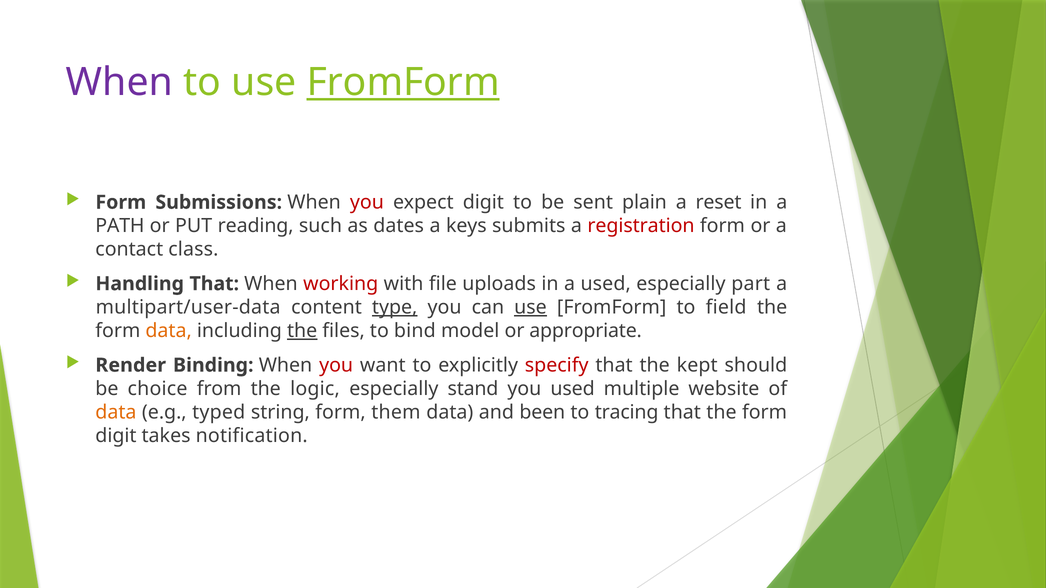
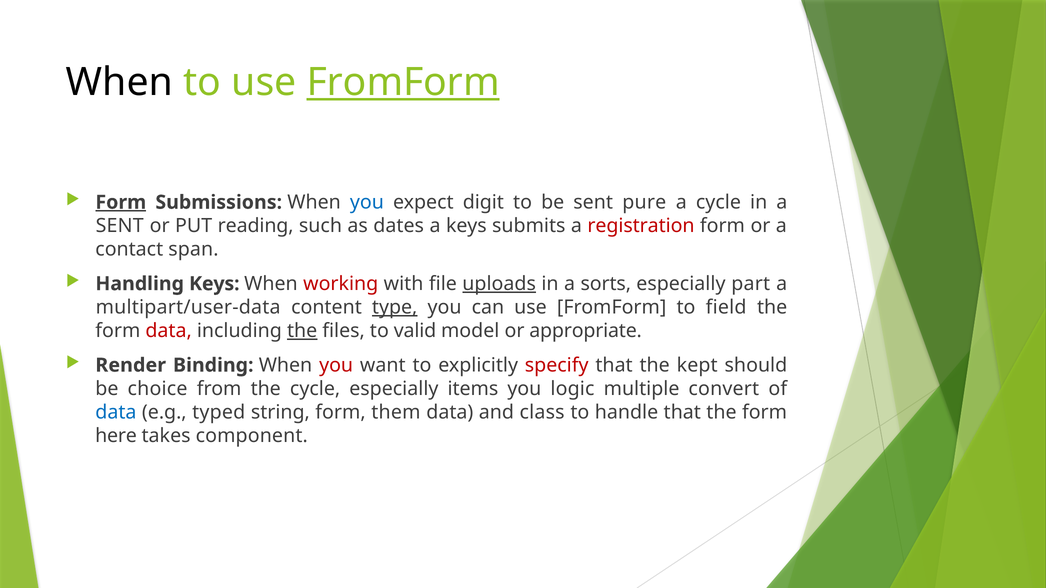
When at (119, 82) colour: purple -> black
Form at (121, 202) underline: none -> present
you at (367, 202) colour: red -> blue
plain: plain -> pure
a reset: reset -> cycle
PATH at (120, 226): PATH -> SENT
class: class -> span
Handling That: That -> Keys
uploads underline: none -> present
a used: used -> sorts
use at (531, 307) underline: present -> none
data at (169, 331) colour: orange -> red
bind: bind -> valid
the logic: logic -> cycle
stand: stand -> items
you used: used -> logic
website: website -> convert
data at (116, 413) colour: orange -> blue
been: been -> class
tracing: tracing -> handle
digit at (116, 436): digit -> here
notification: notification -> component
